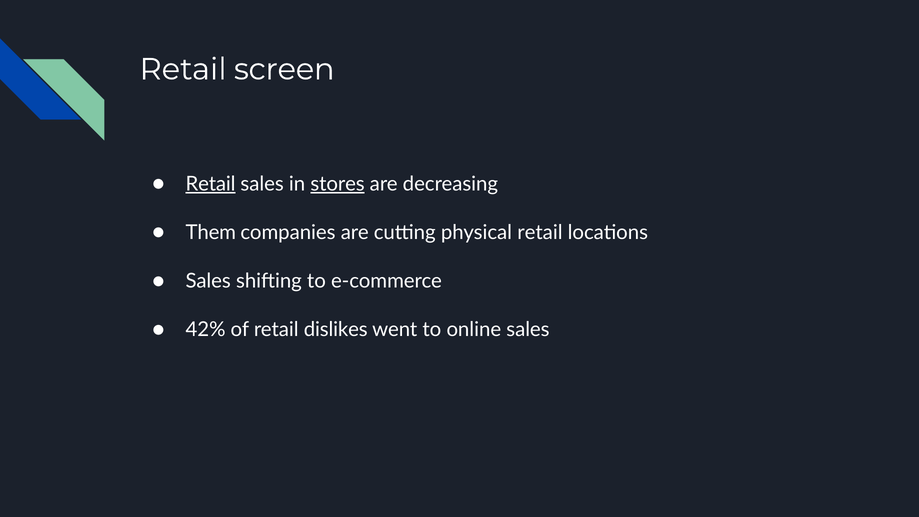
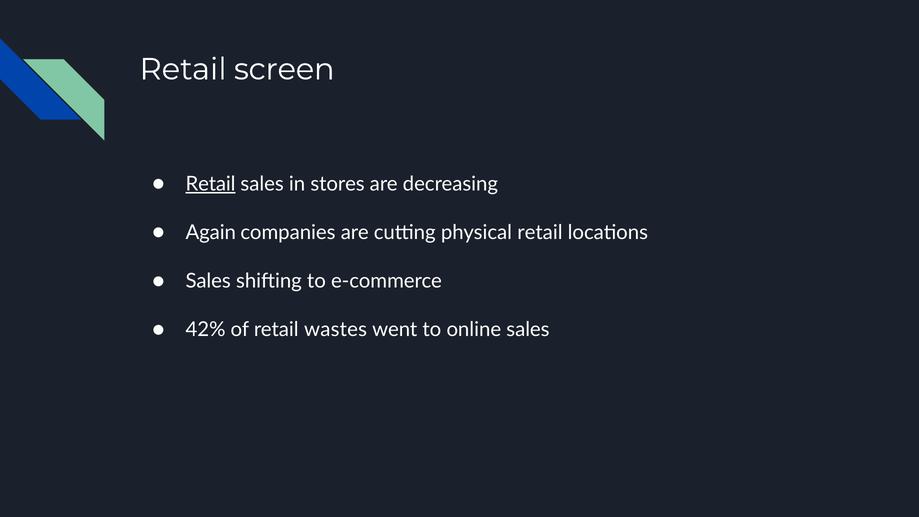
stores underline: present -> none
Them: Them -> Again
dislikes: dislikes -> wastes
